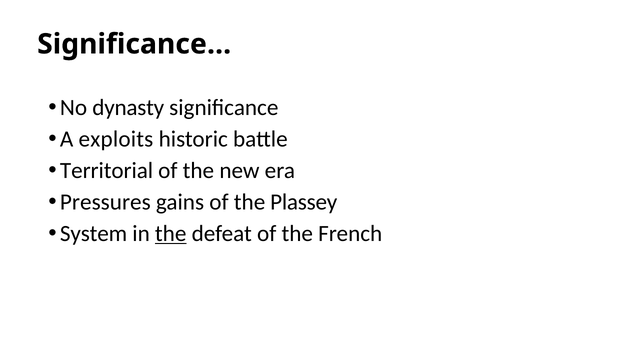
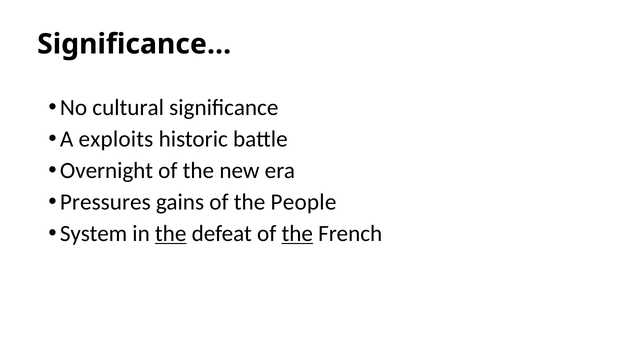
dynasty: dynasty -> cultural
Territorial: Territorial -> Overnight
Plassey: Plassey -> People
the at (297, 233) underline: none -> present
